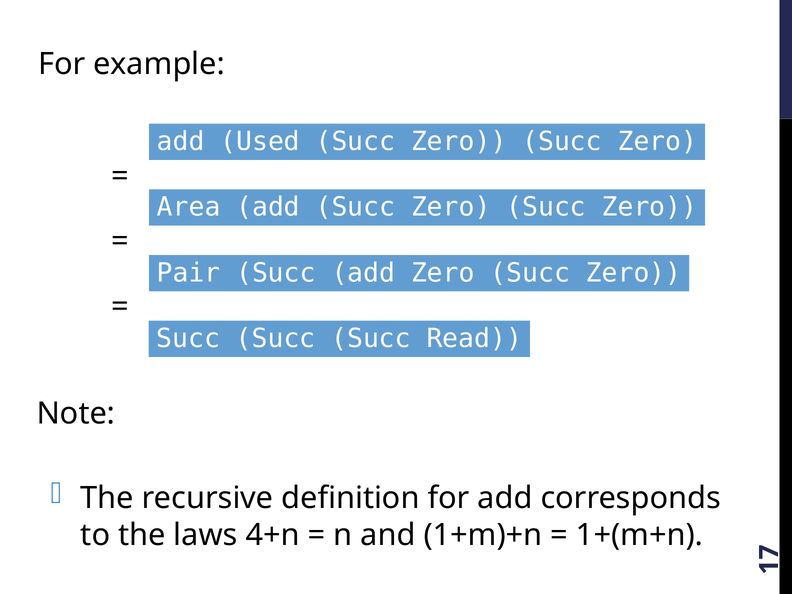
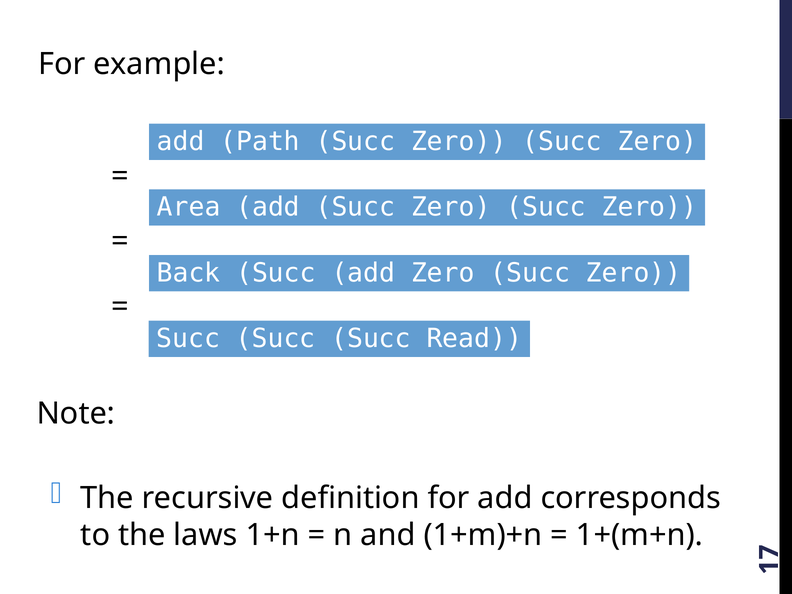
Used: Used -> Path
Pair: Pair -> Back
4+n: 4+n -> 1+n
